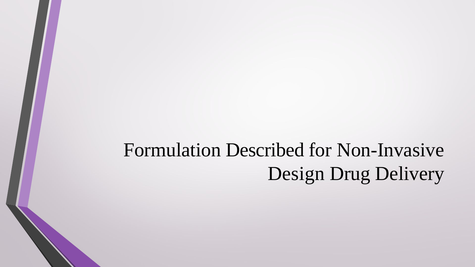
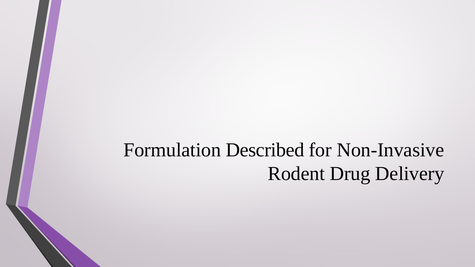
Design: Design -> Rodent
